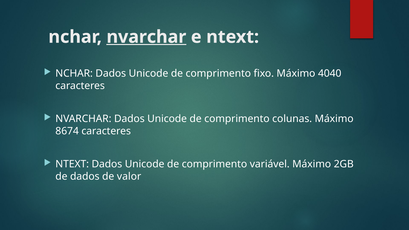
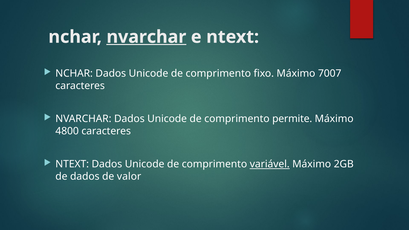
4040: 4040 -> 7007
colunas: colunas -> permite
8674: 8674 -> 4800
variável underline: none -> present
